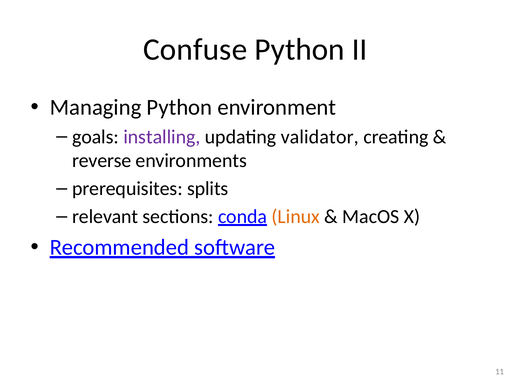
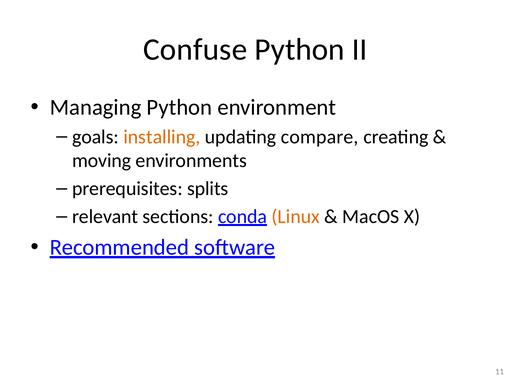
installing colour: purple -> orange
validator: validator -> compare
reverse: reverse -> moving
